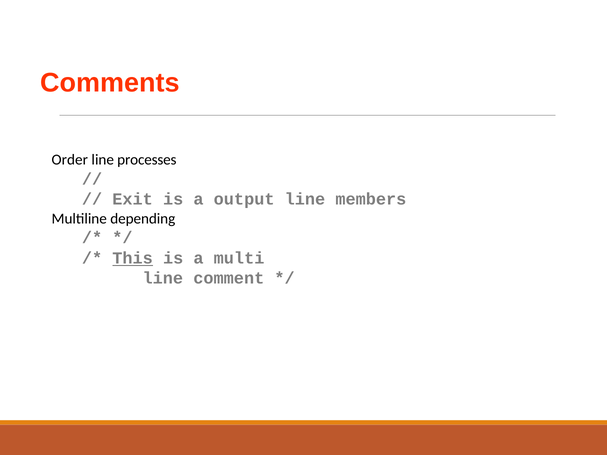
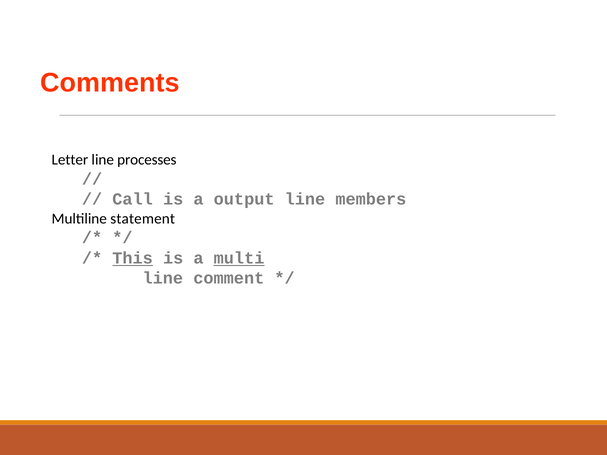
Order: Order -> Letter
Exit: Exit -> Call
depending: depending -> statement
multi underline: none -> present
